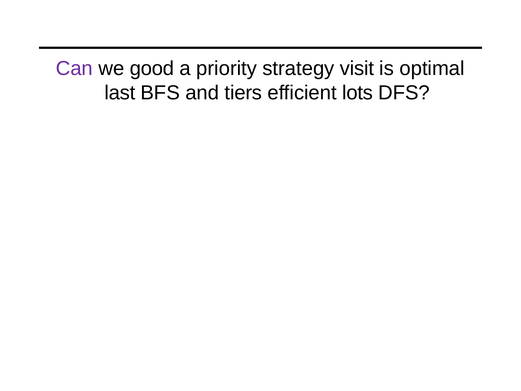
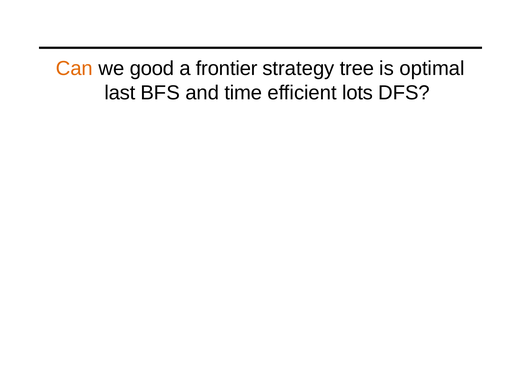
Can colour: purple -> orange
priority: priority -> frontier
visit: visit -> tree
tiers: tiers -> time
